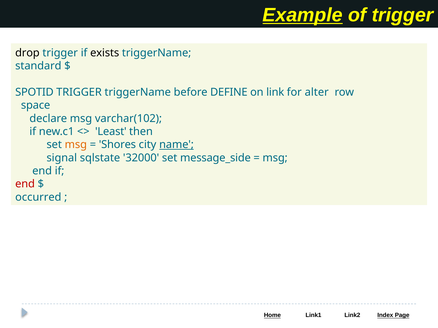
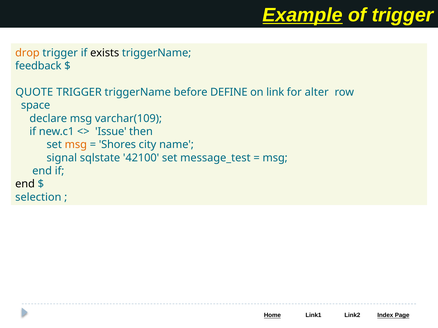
drop colour: black -> orange
standard: standard -> feedback
SPOTID: SPOTID -> QUOTE
varchar(102: varchar(102 -> varchar(109
Least: Least -> Issue
name underline: present -> none
32000: 32000 -> 42100
message_side: message_side -> message_test
end at (25, 184) colour: red -> black
occurred: occurred -> selection
